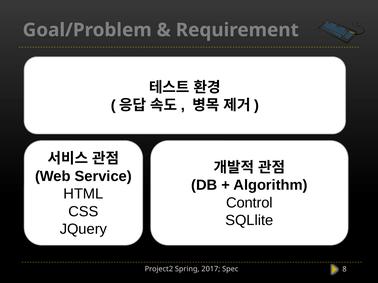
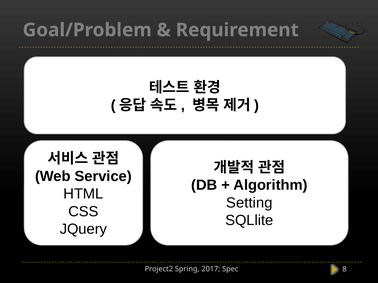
Control: Control -> Setting
